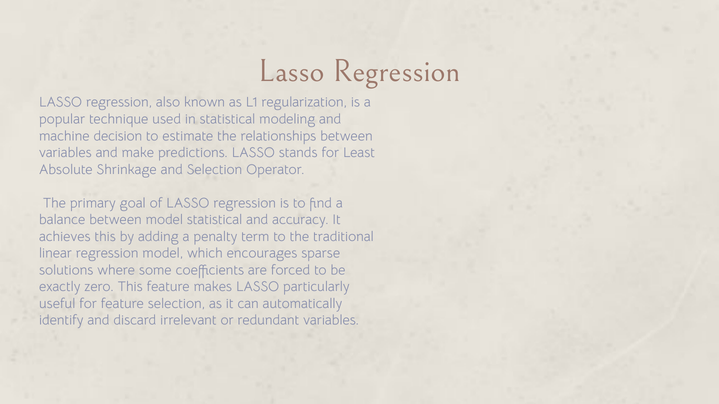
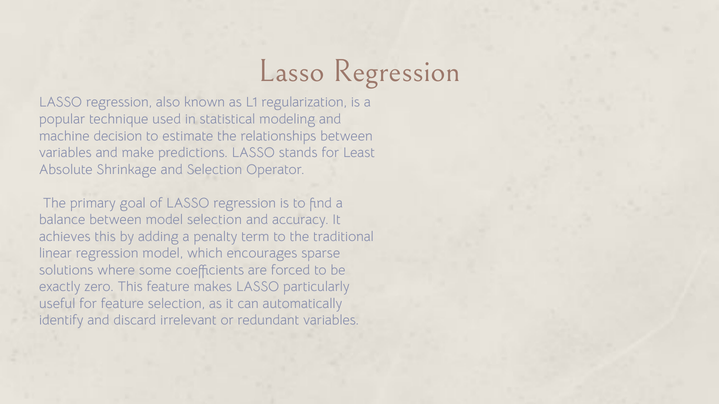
model statistical: statistical -> selection
